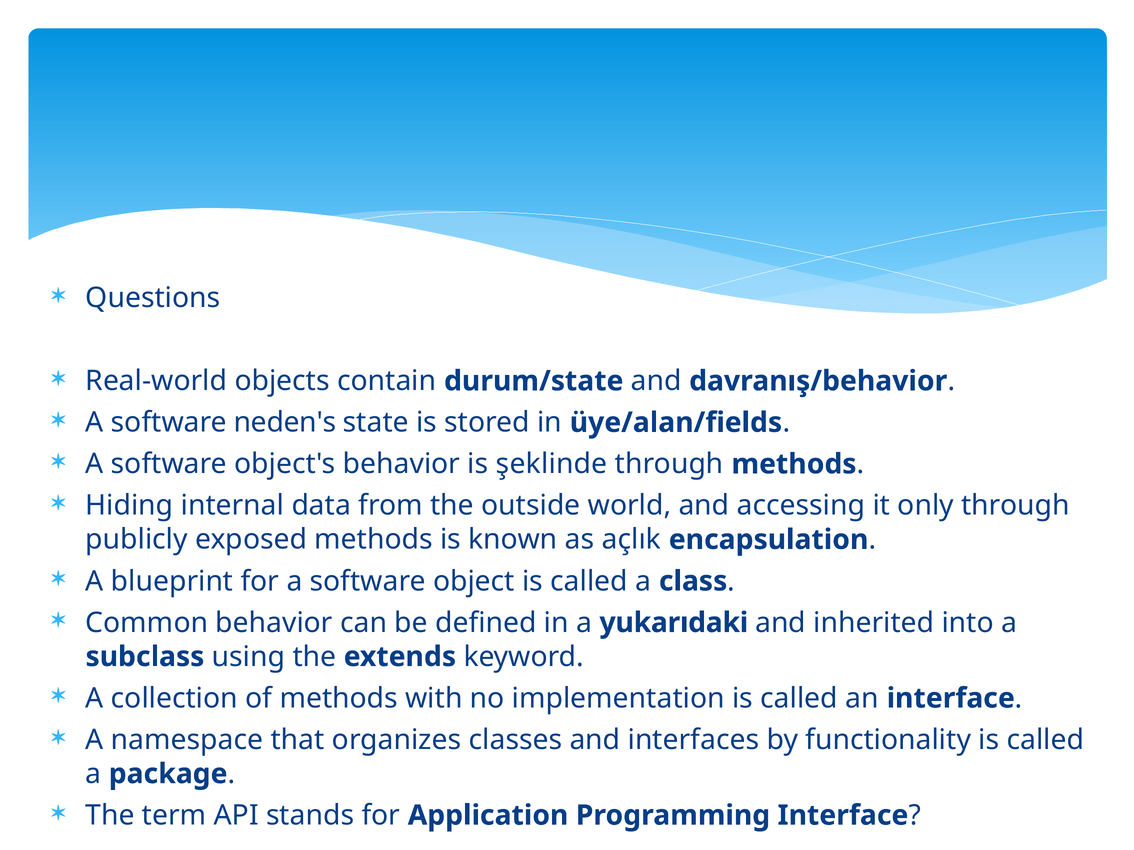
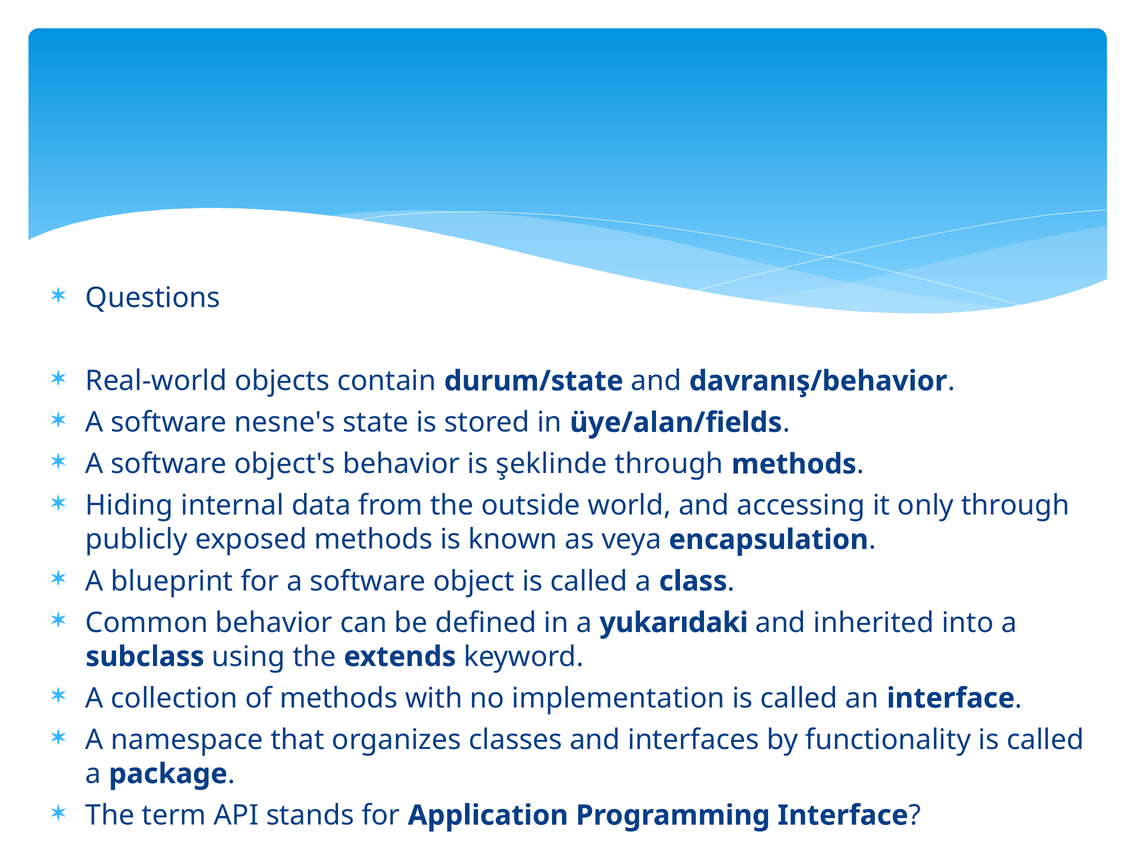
neden's: neden's -> nesne's
açlık: açlık -> veya
